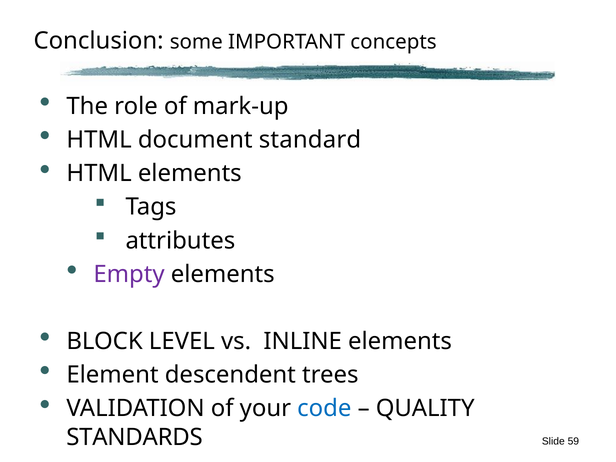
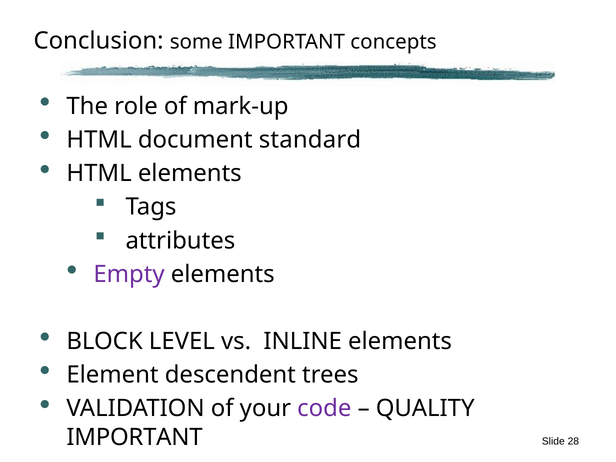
code colour: blue -> purple
STANDARDS at (134, 437): STANDARDS -> IMPORTANT
59: 59 -> 28
